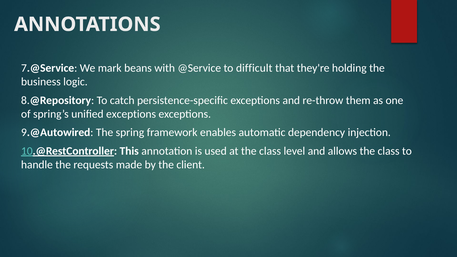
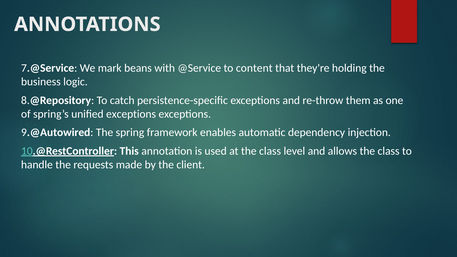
difficult: difficult -> content
